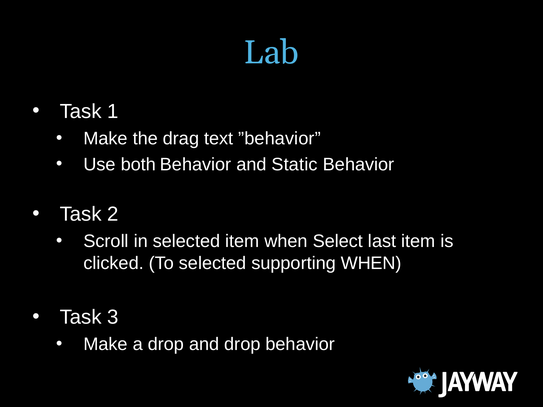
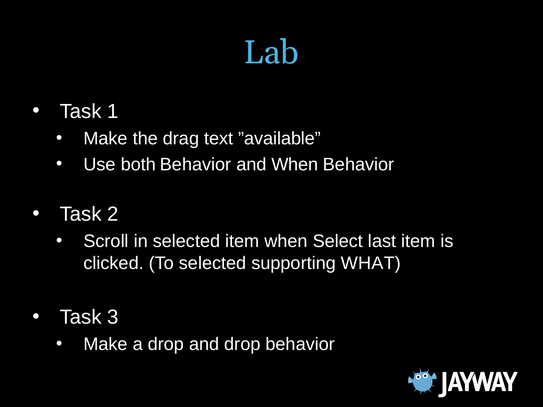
”behavior: ”behavior -> ”available
and Static: Static -> When
supporting WHEN: WHEN -> WHAT
